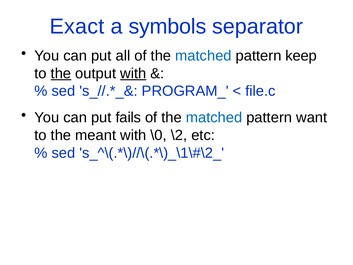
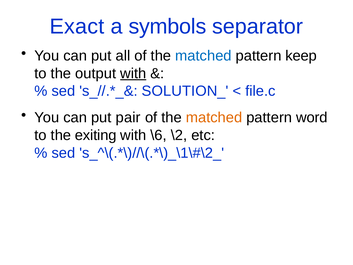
the at (61, 73) underline: present -> none
PROGRAM_: PROGRAM_ -> SOLUTION_
fails: fails -> pair
matched at (214, 118) colour: blue -> orange
want: want -> word
meant: meant -> exiting
\0: \0 -> \6
